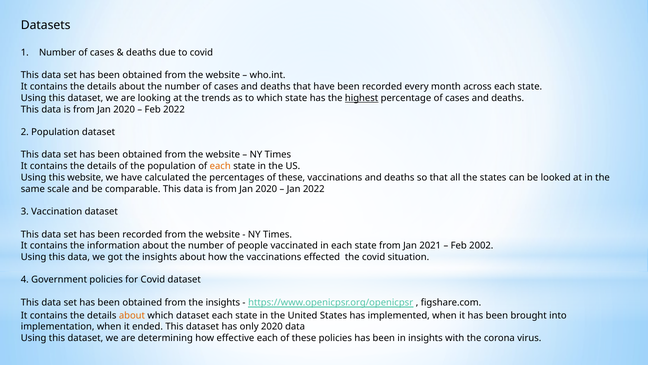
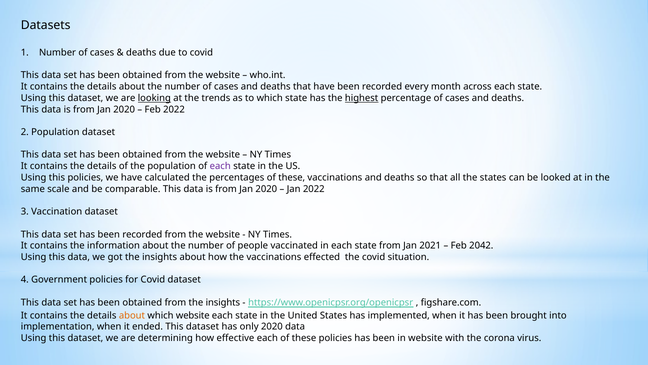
looking underline: none -> present
each at (220, 166) colour: orange -> purple
this website: website -> policies
2002: 2002 -> 2042
which dataset: dataset -> website
in insights: insights -> website
